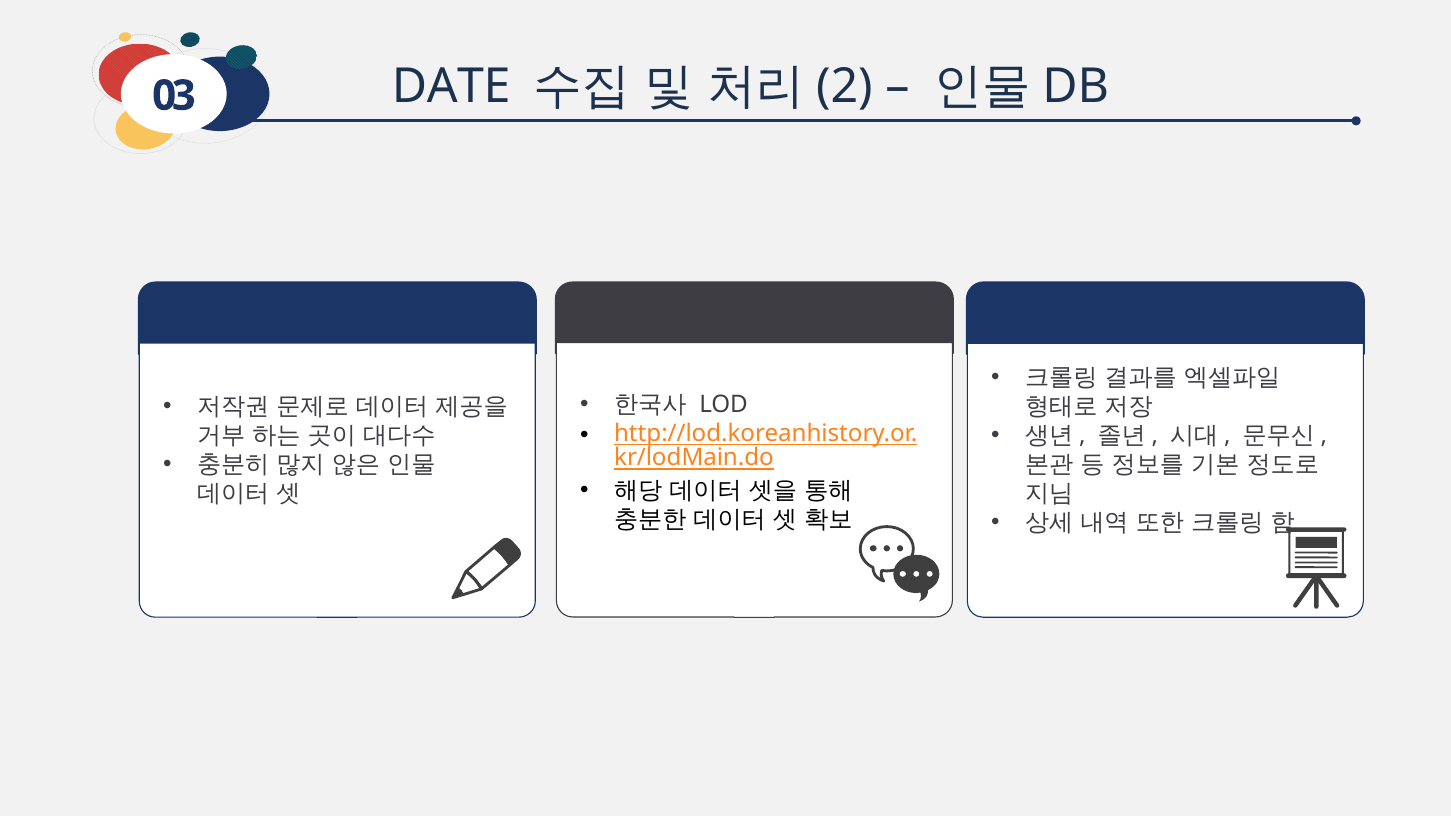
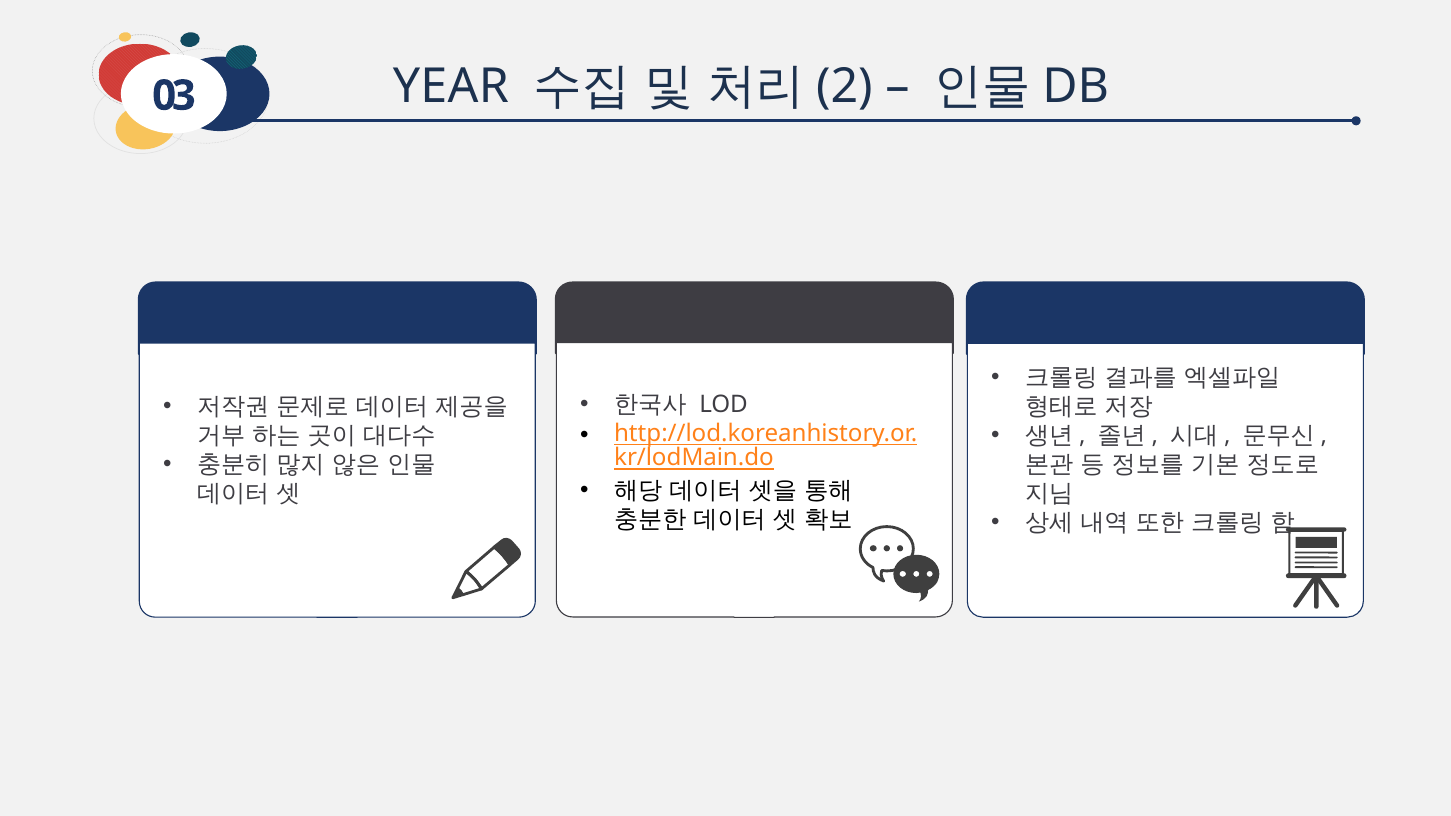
DATE: DATE -> YEAR
